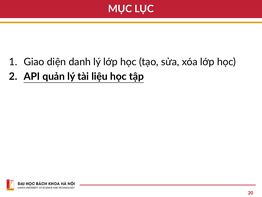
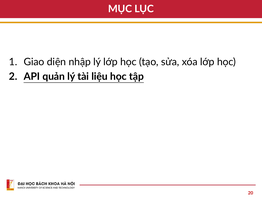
danh: danh -> nhập
